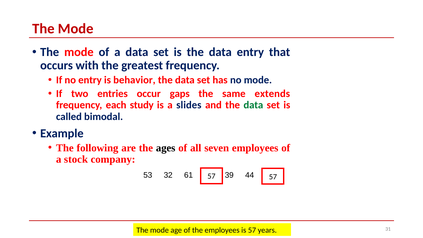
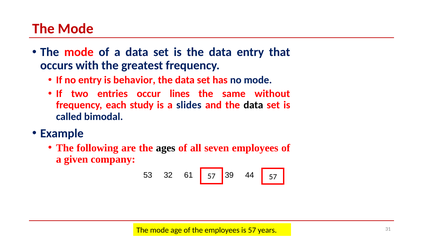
gaps: gaps -> lines
extends: extends -> without
data at (253, 105) colour: green -> black
stock: stock -> given
